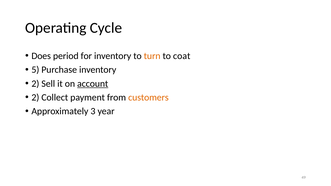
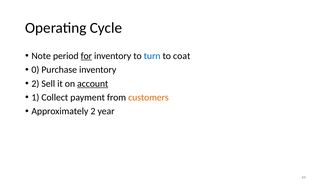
Does: Does -> Note
for underline: none -> present
turn colour: orange -> blue
5: 5 -> 0
2 at (35, 98): 2 -> 1
Approximately 3: 3 -> 2
